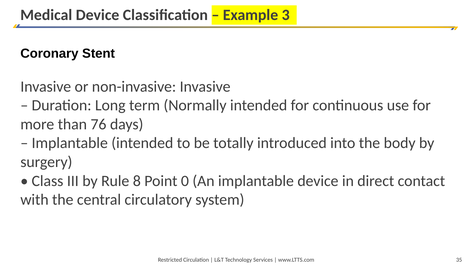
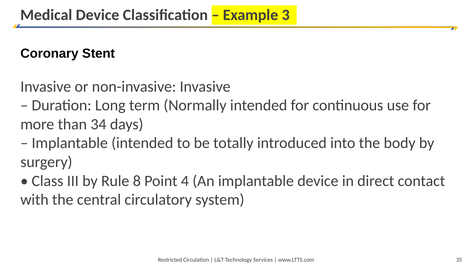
76: 76 -> 34
0: 0 -> 4
